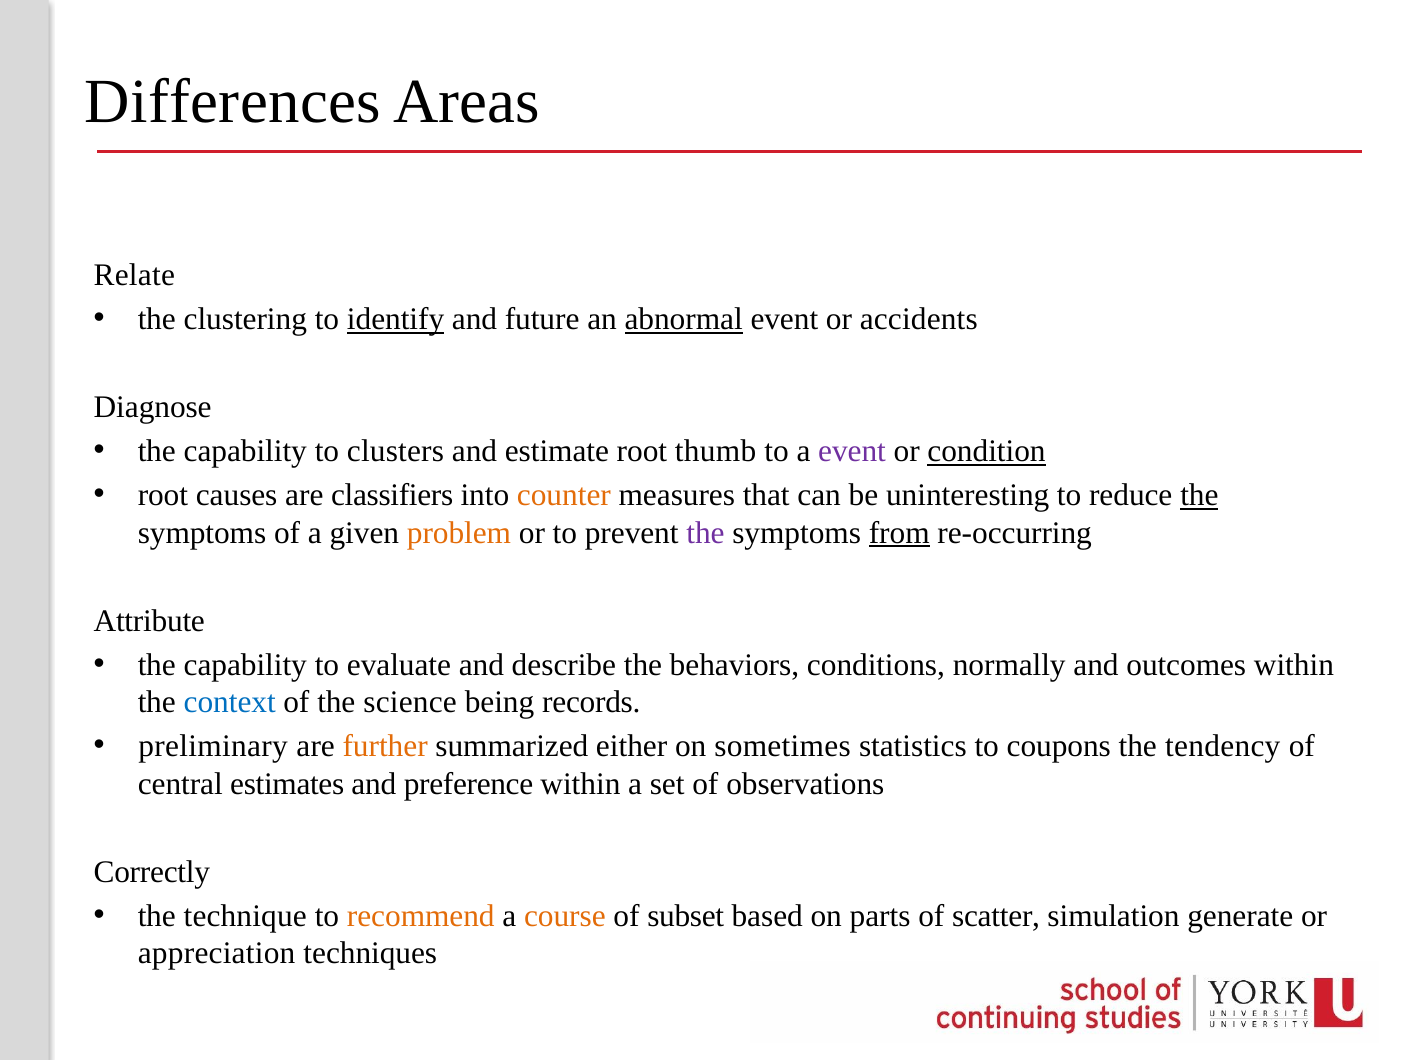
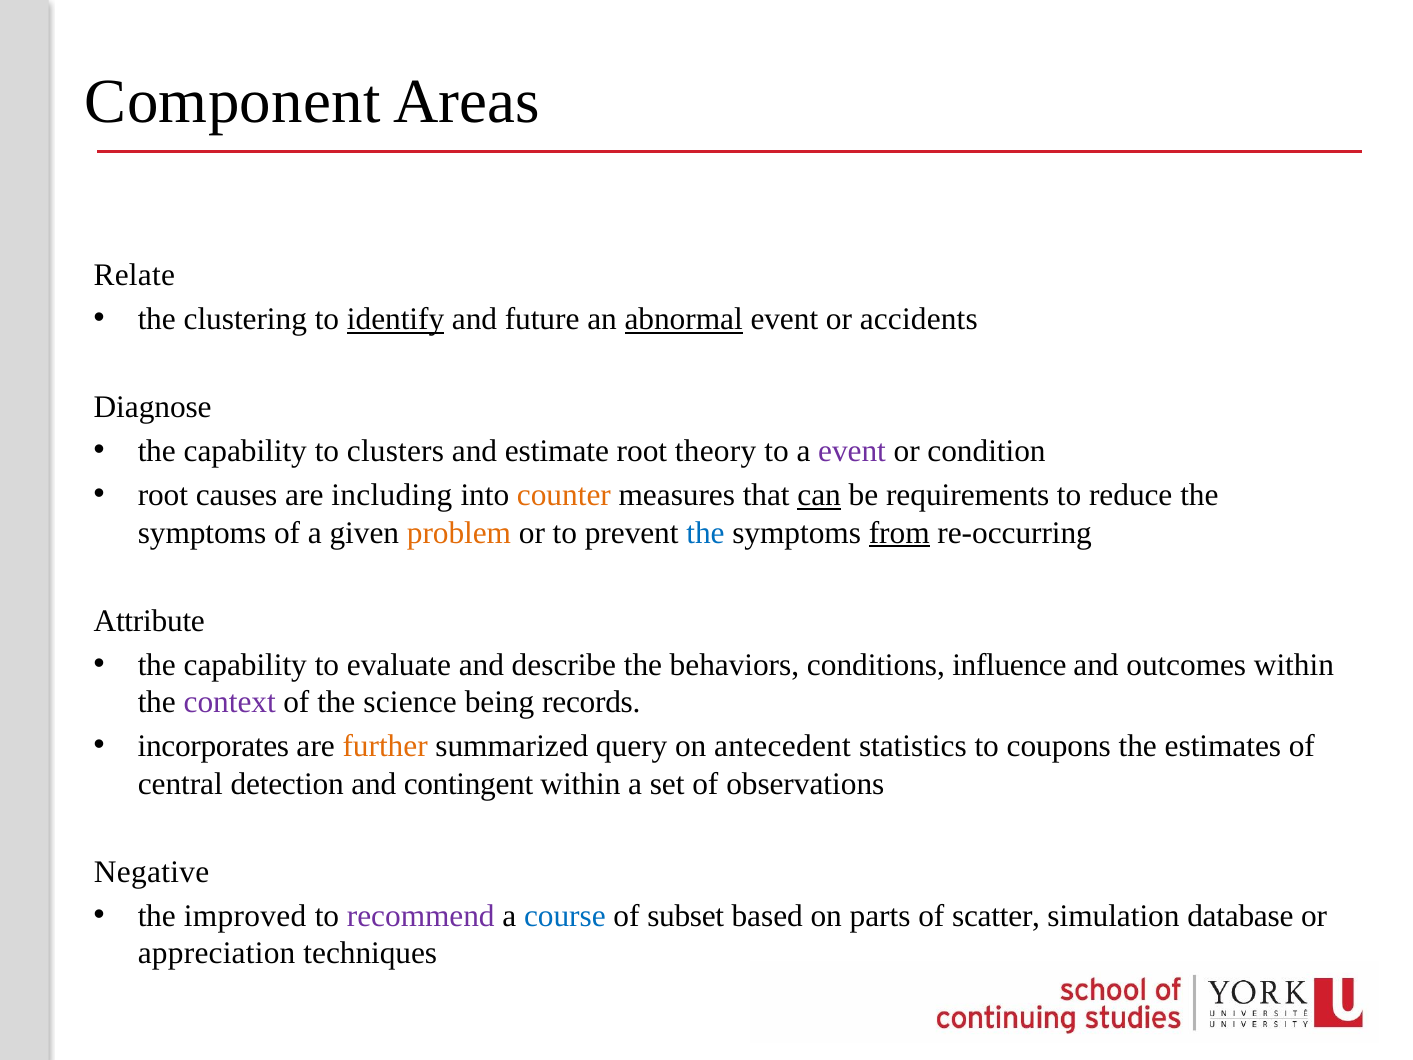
Differences: Differences -> Component
thumb: thumb -> theory
condition underline: present -> none
classifiers: classifiers -> including
can underline: none -> present
uninteresting: uninteresting -> requirements
the at (1199, 495) underline: present -> none
the at (705, 533) colour: purple -> blue
normally: normally -> influence
context colour: blue -> purple
preliminary: preliminary -> incorporates
either: either -> query
sometimes: sometimes -> antecedent
tendency: tendency -> estimates
estimates: estimates -> detection
preference: preference -> contingent
Correctly: Correctly -> Negative
technique: technique -> improved
recommend colour: orange -> purple
course colour: orange -> blue
generate: generate -> database
